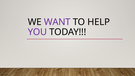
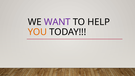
YOU colour: purple -> orange
